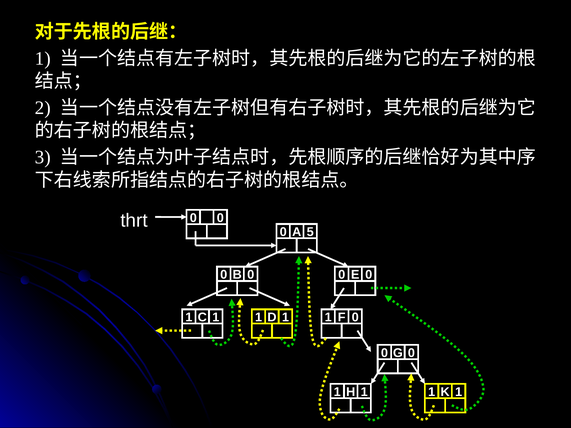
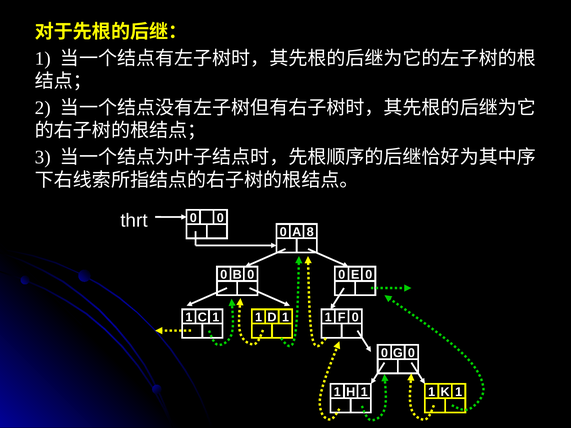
5: 5 -> 8
